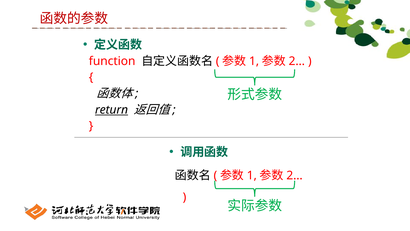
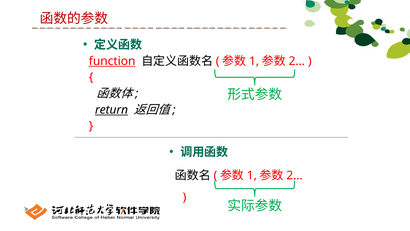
function underline: none -> present
